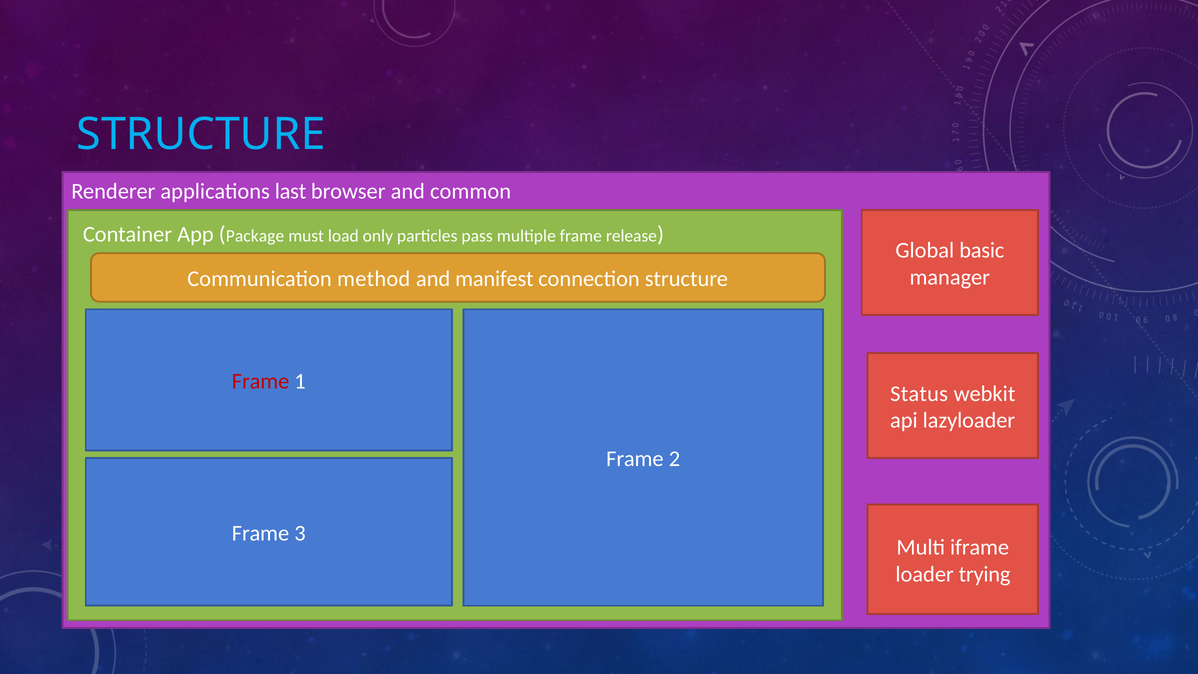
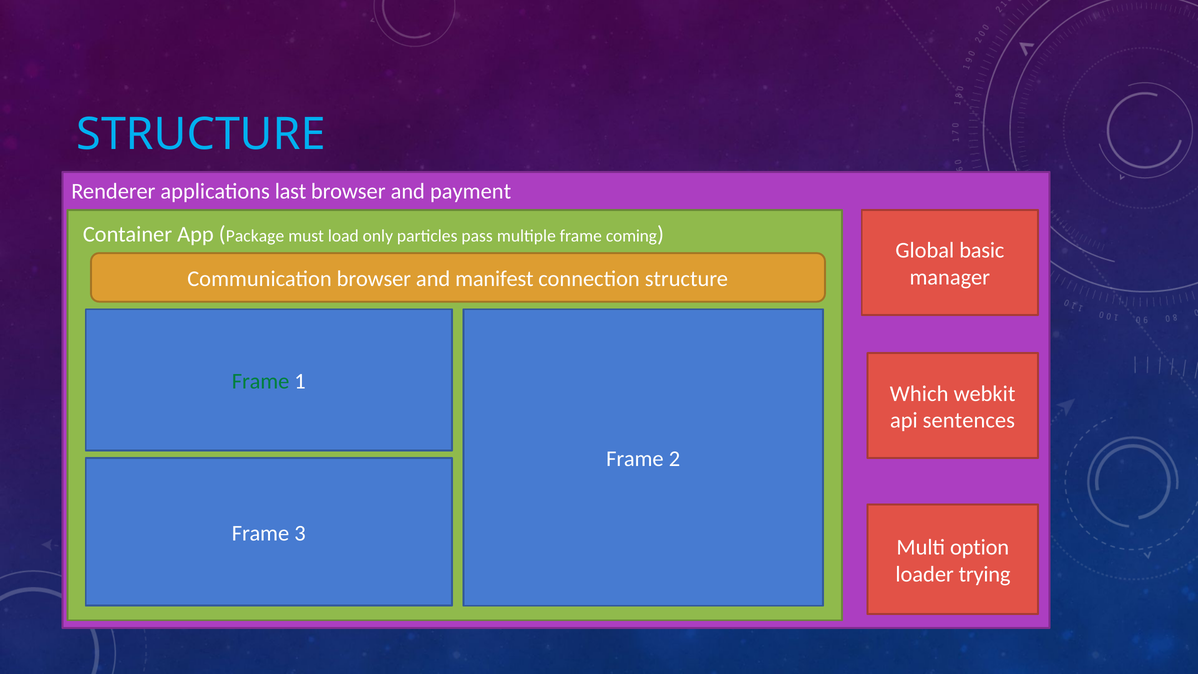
common: common -> payment
release: release -> coming
Communication method: method -> browser
Frame at (261, 381) colour: red -> green
Status: Status -> Which
lazyloader: lazyloader -> sentences
iframe: iframe -> option
